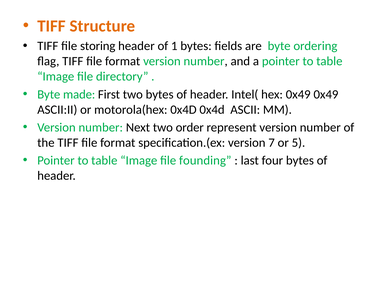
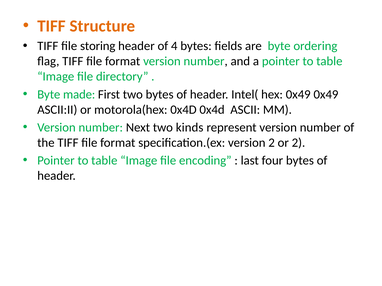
1: 1 -> 4
order: order -> kinds
version 7: 7 -> 2
or 5: 5 -> 2
founding: founding -> encoding
